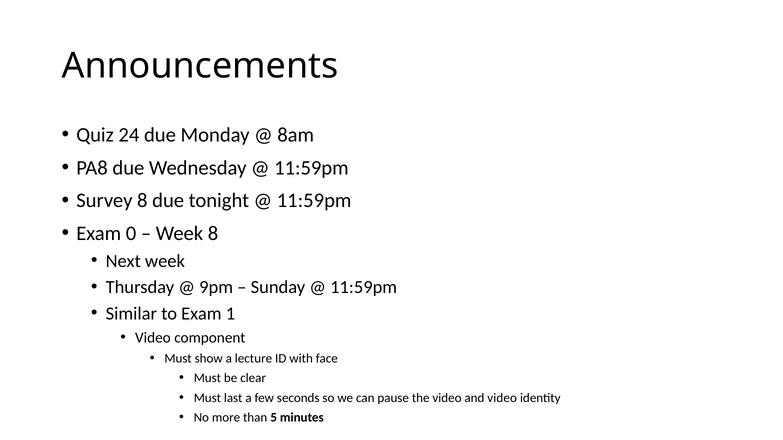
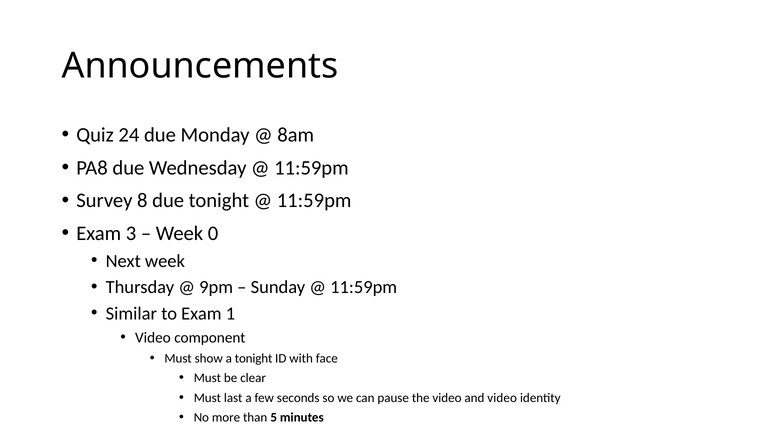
0: 0 -> 3
Week 8: 8 -> 0
a lecture: lecture -> tonight
